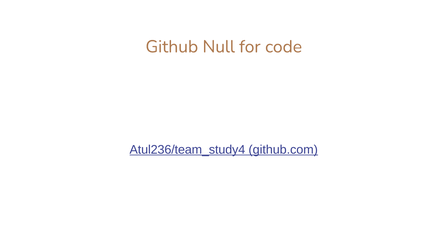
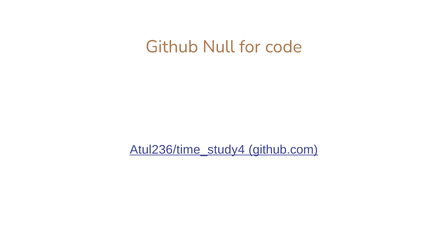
Atul236/team_study4: Atul236/team_study4 -> Atul236/time_study4
